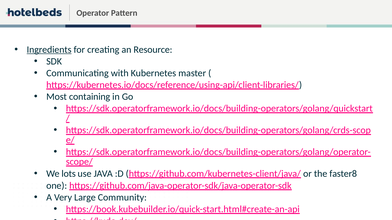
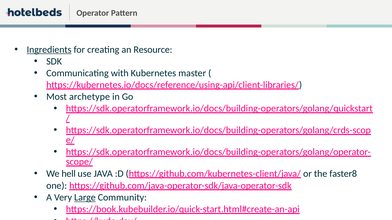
containing: containing -> archetype
lots: lots -> hell
Large underline: none -> present
